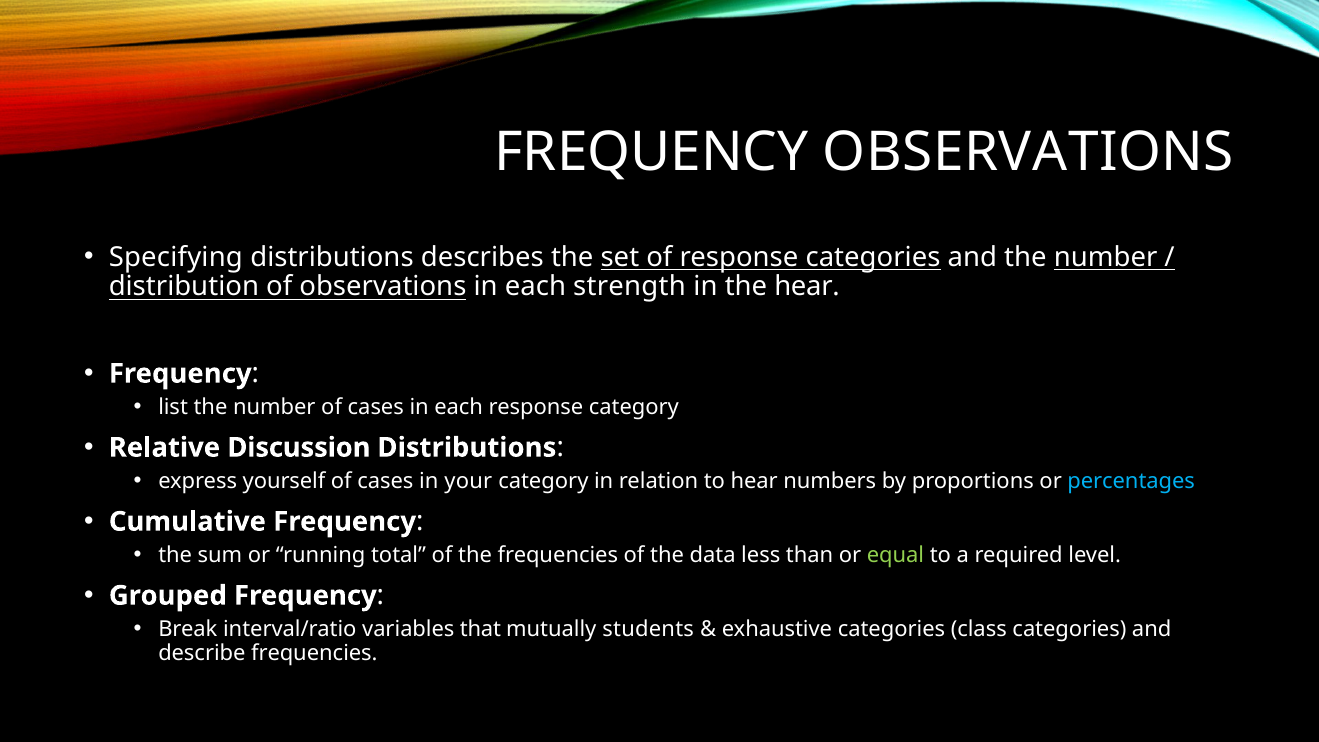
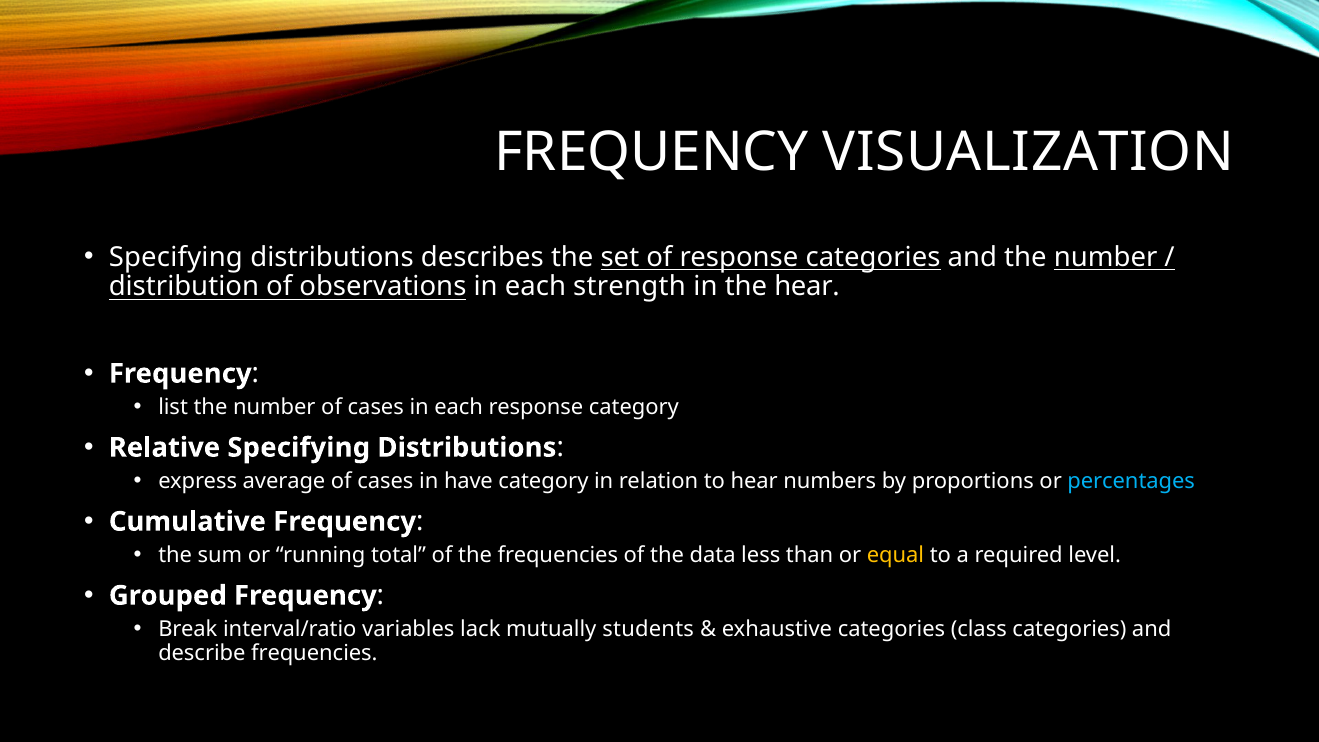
FREQUENCY OBSERVATIONS: OBSERVATIONS -> VISUALIZATION
Relative Discussion: Discussion -> Specifying
yourself: yourself -> average
your: your -> have
equal colour: light green -> yellow
that: that -> lack
